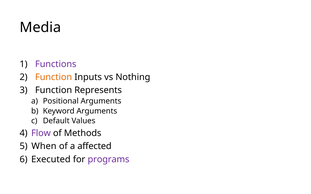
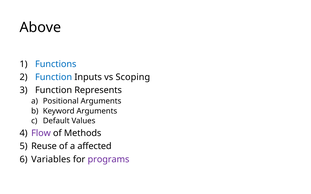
Media: Media -> Above
Functions colour: purple -> blue
Function at (54, 77) colour: orange -> blue
Nothing: Nothing -> Scoping
When: When -> Reuse
Executed: Executed -> Variables
